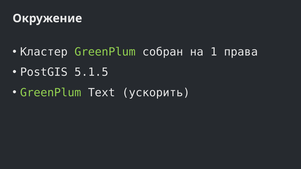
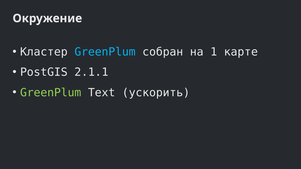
GreenPlum at (105, 52) colour: light green -> light blue
права: права -> карте
5.1.5: 5.1.5 -> 2.1.1
